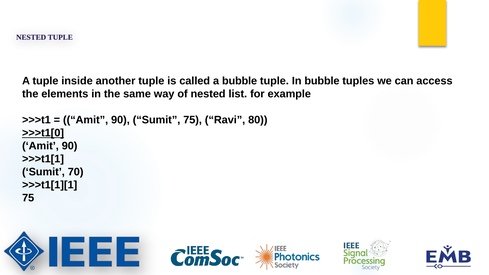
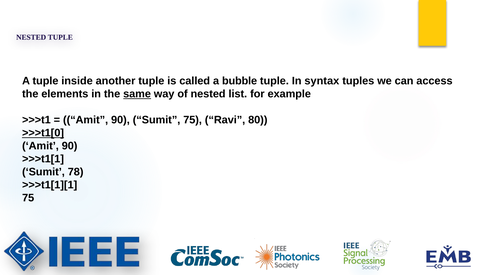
In bubble: bubble -> syntax
same underline: none -> present
70: 70 -> 78
